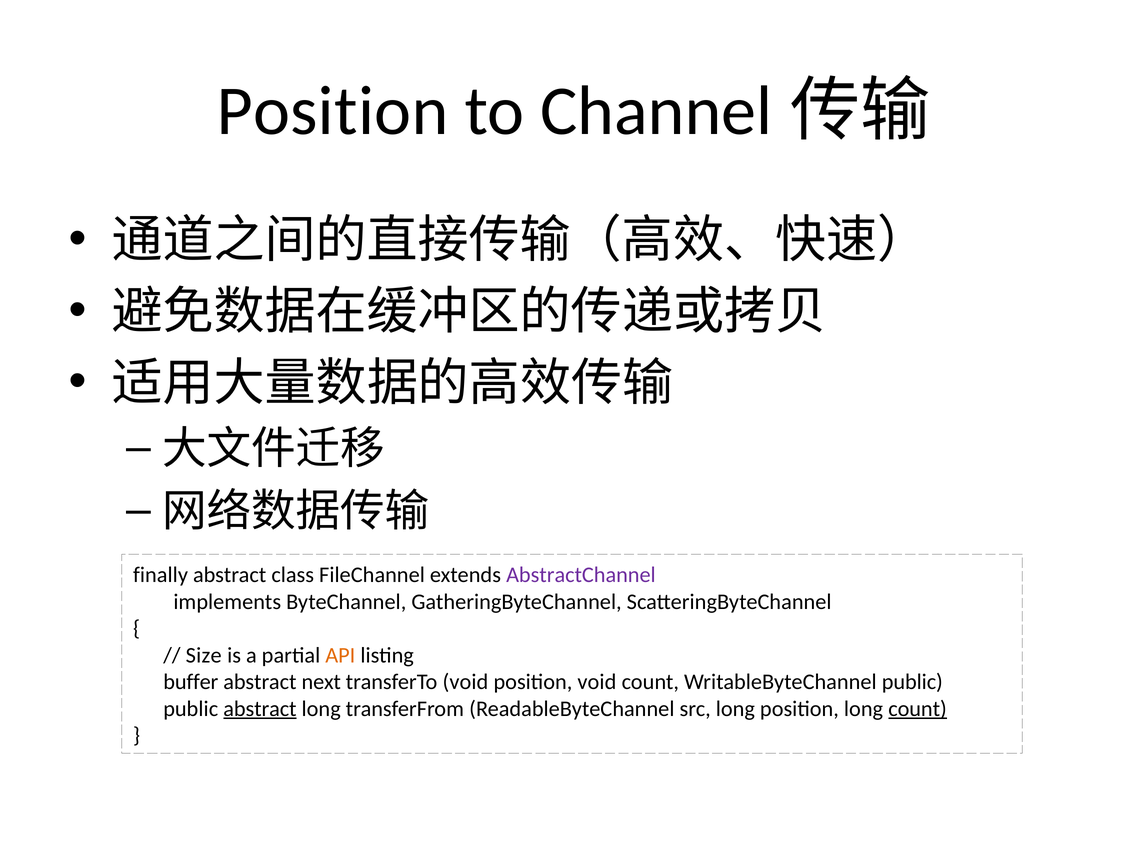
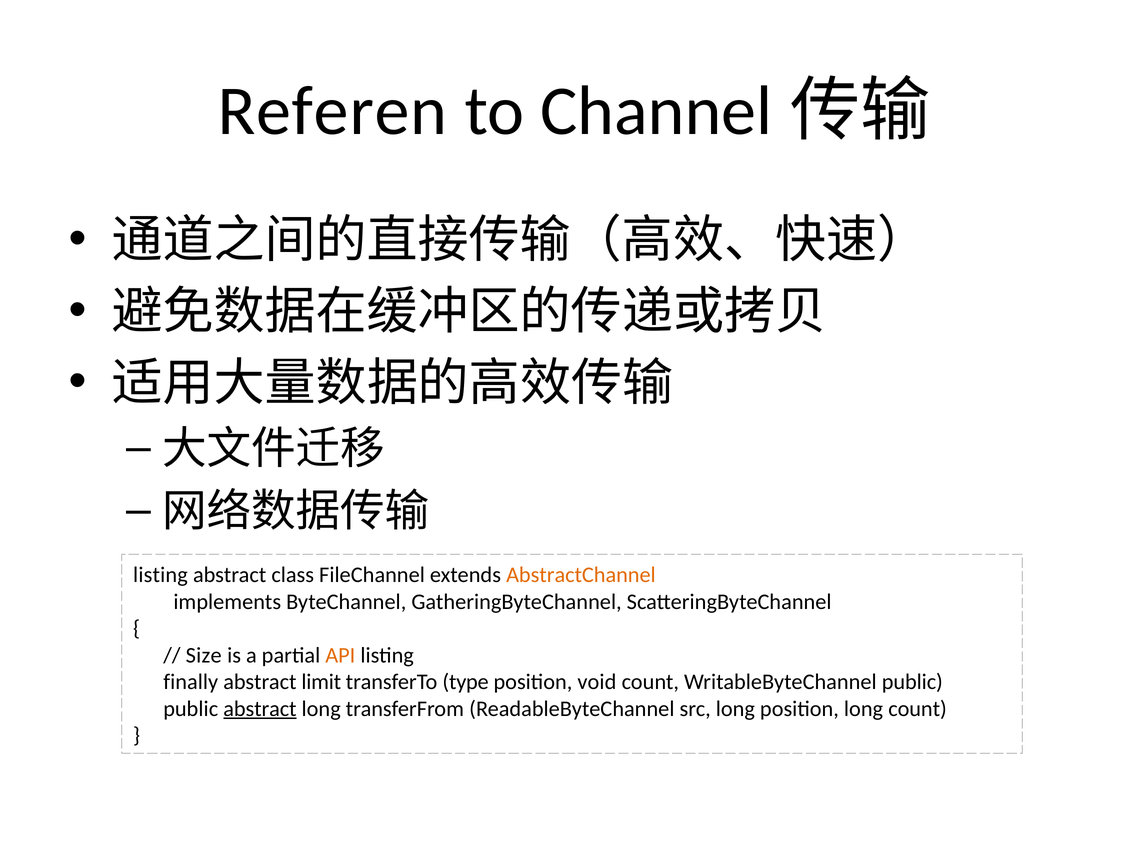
Position at (333, 111): Position -> Referen
finally at (161, 575): finally -> listing
AbstractChannel colour: purple -> orange
buffer: buffer -> finally
next: next -> limit
transferTo void: void -> type
count at (918, 709) underline: present -> none
